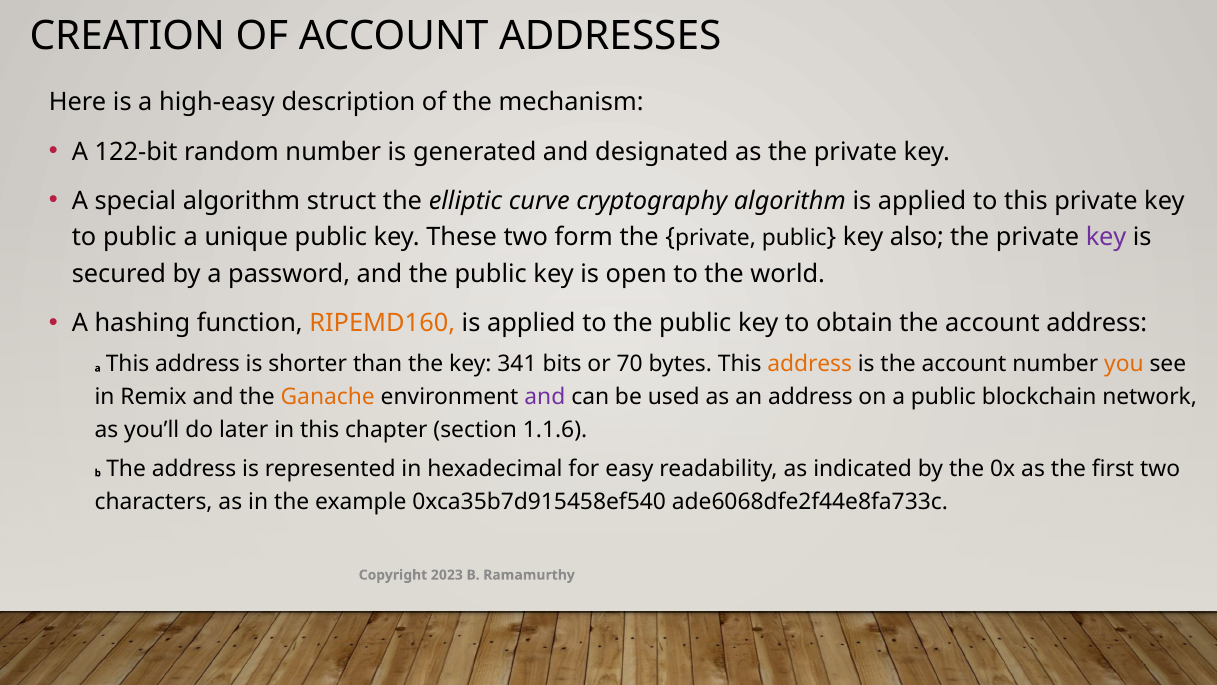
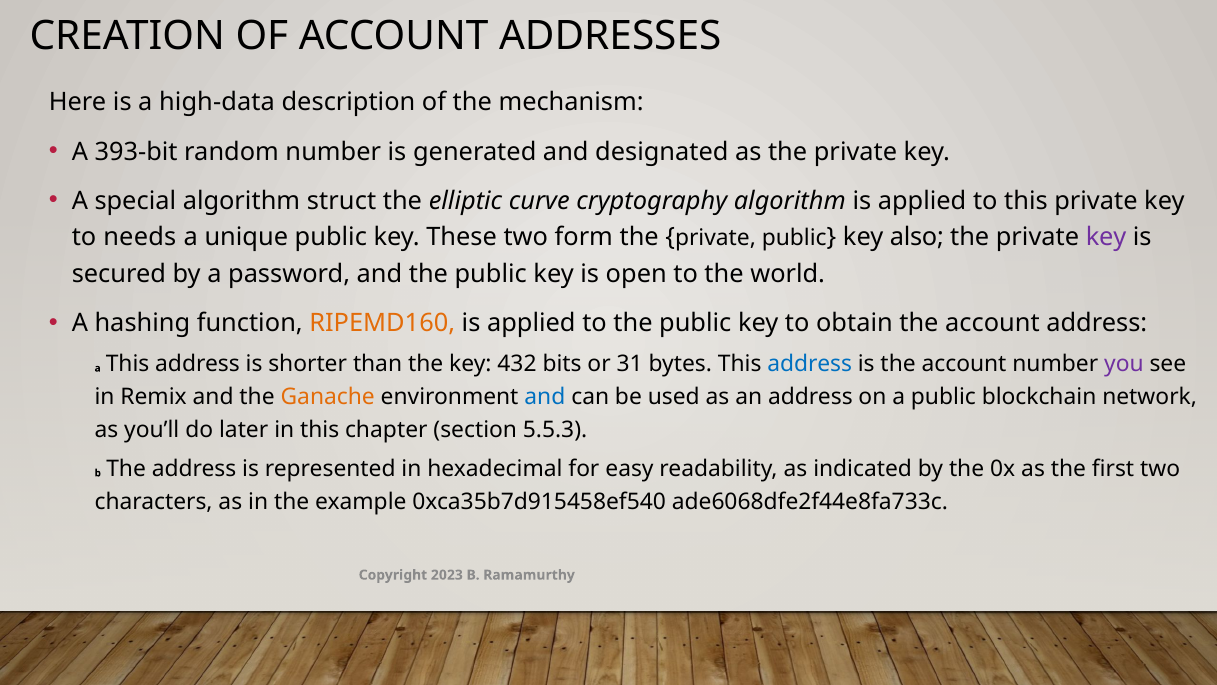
high-easy: high-easy -> high-data
122-bit: 122-bit -> 393-bit
to public: public -> needs
341: 341 -> 432
70: 70 -> 31
address at (810, 364) colour: orange -> blue
you colour: orange -> purple
and at (545, 397) colour: purple -> blue
1.1.6: 1.1.6 -> 5.5.3
